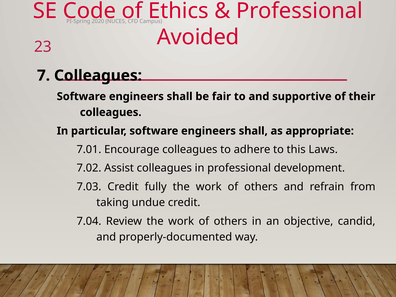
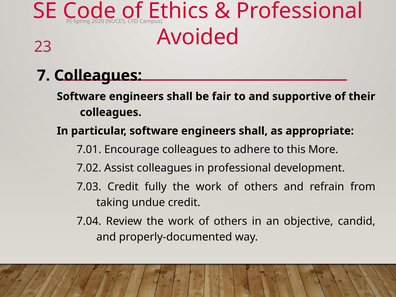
Laws: Laws -> More
